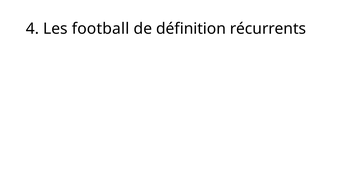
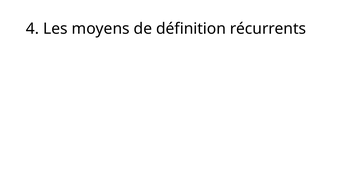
football: football -> moyens
